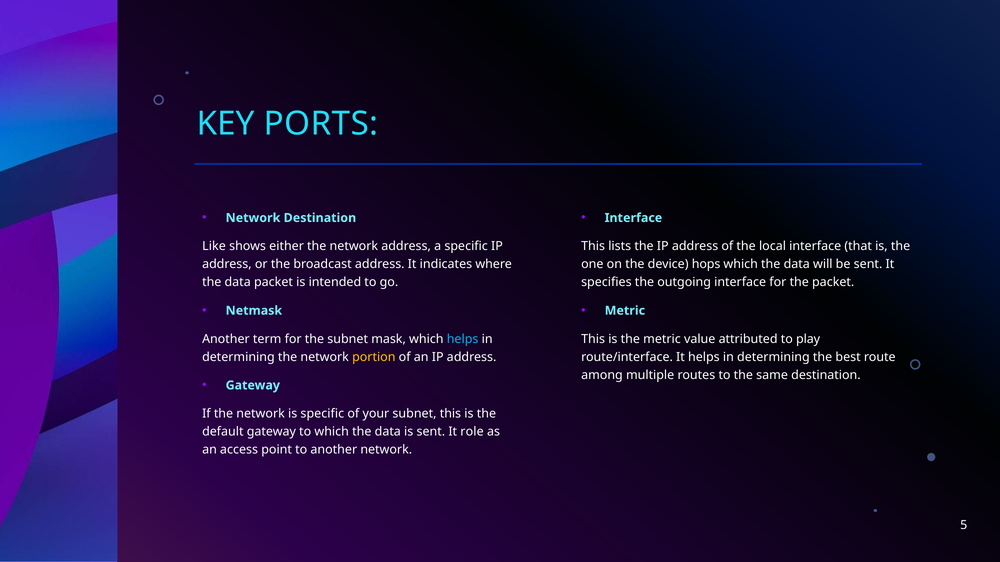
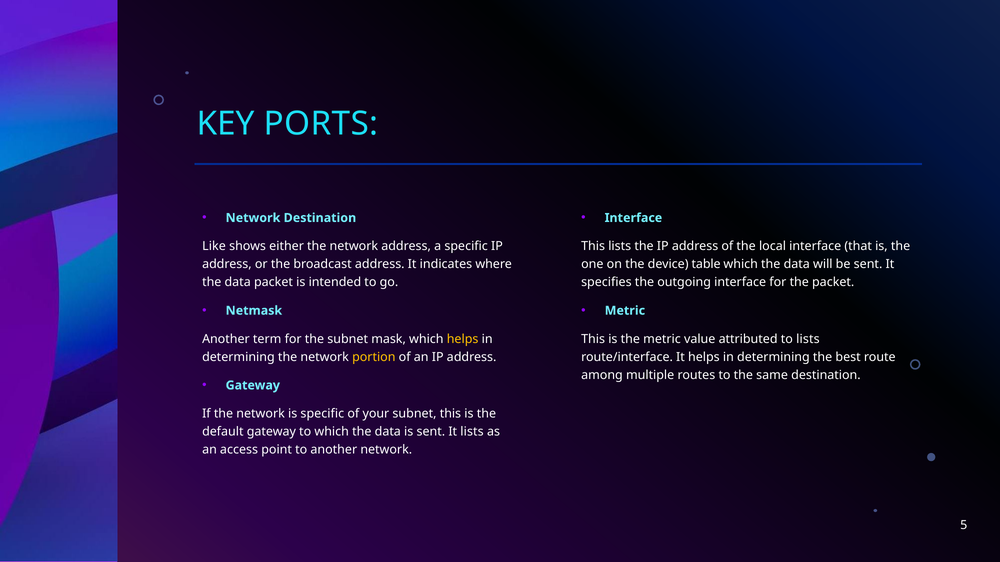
hops: hops -> table
helps at (463, 339) colour: light blue -> yellow
to play: play -> lists
It role: role -> lists
